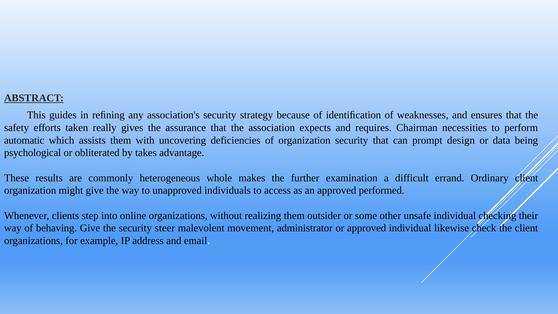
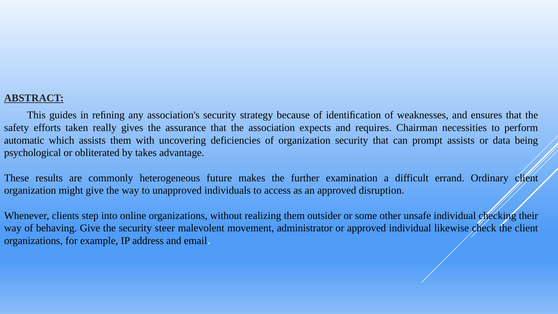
prompt design: design -> assists
whole: whole -> future
performed: performed -> disruption
